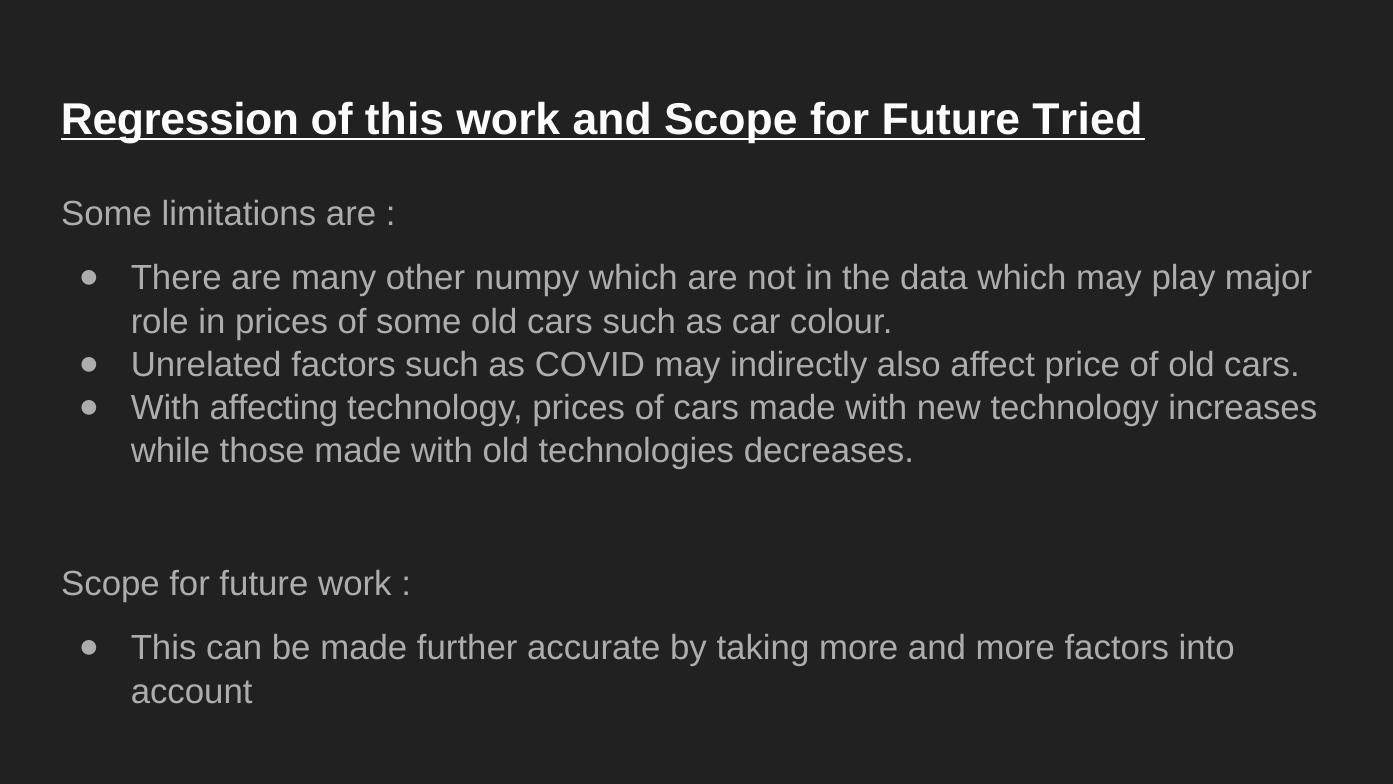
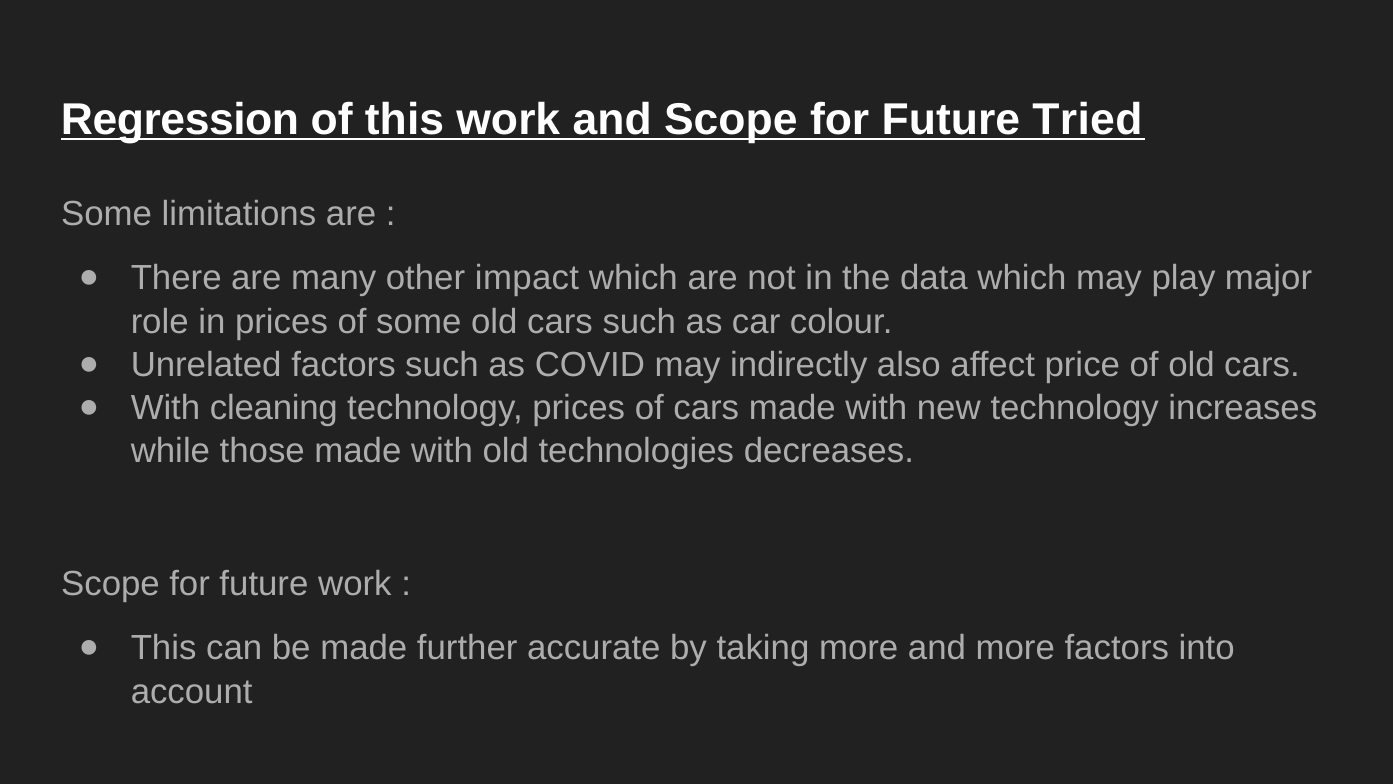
numpy: numpy -> impact
affecting: affecting -> cleaning
